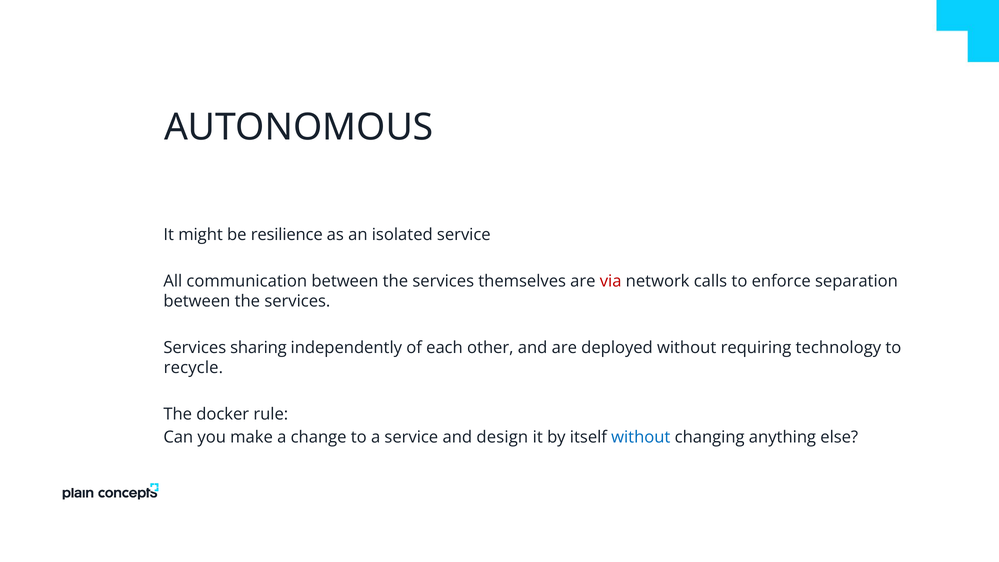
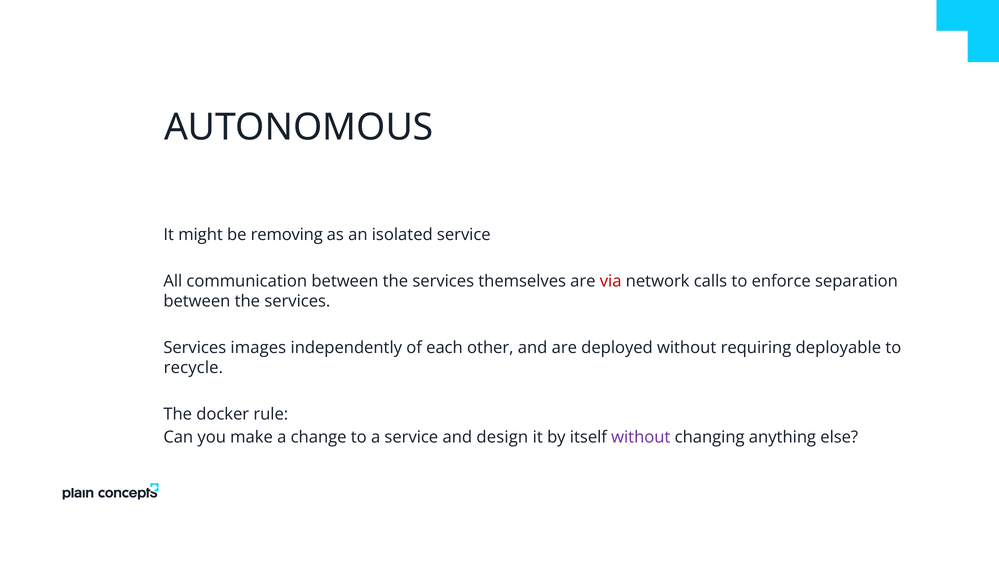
resilience: resilience -> removing
sharing: sharing -> images
technology: technology -> deployable
without at (641, 437) colour: blue -> purple
